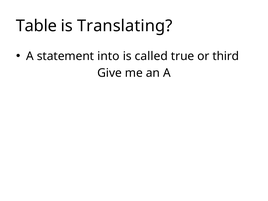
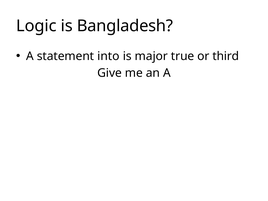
Table: Table -> Logic
Translating: Translating -> Bangladesh
called: called -> major
